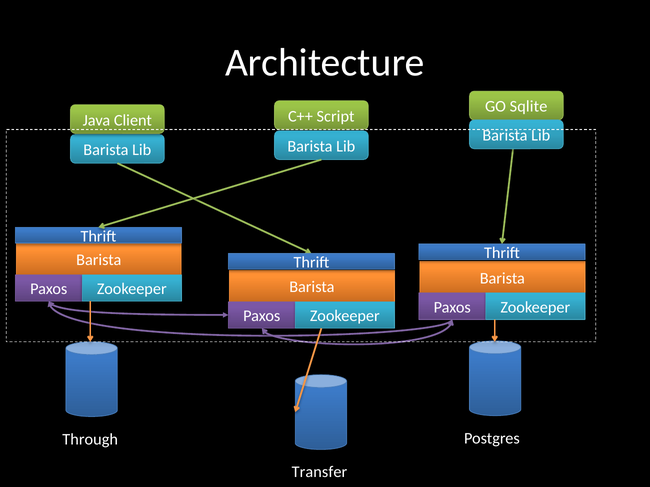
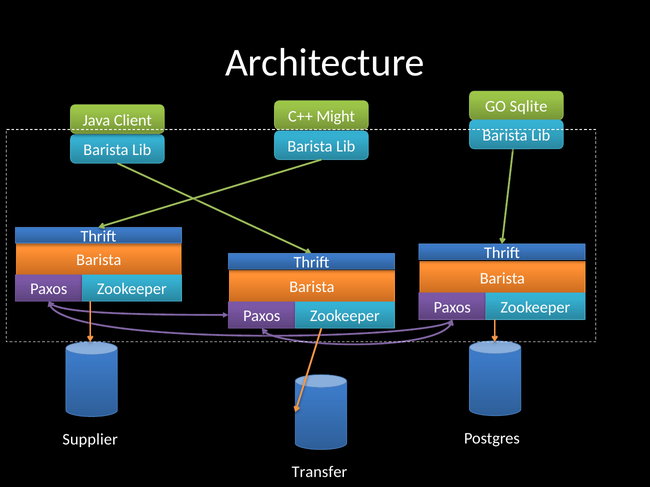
Script: Script -> Might
Through: Through -> Supplier
